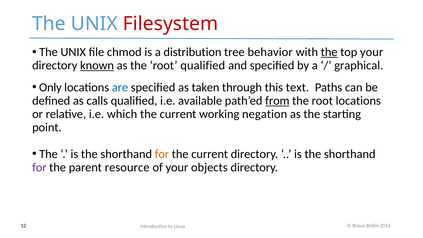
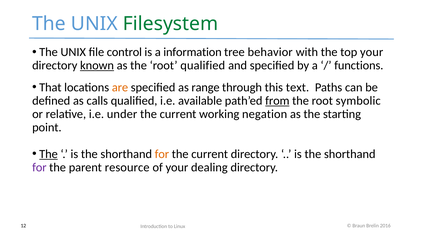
Filesystem colour: red -> green
chmod: chmod -> control
distribution: distribution -> information
the at (329, 52) underline: present -> none
graphical: graphical -> functions
Only: Only -> That
are colour: blue -> orange
taken: taken -> range
root locations: locations -> symbolic
which: which -> under
The at (49, 154) underline: none -> present
objects: objects -> dealing
